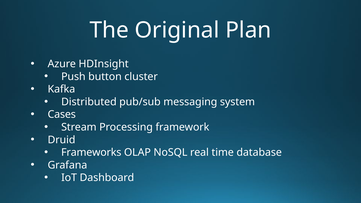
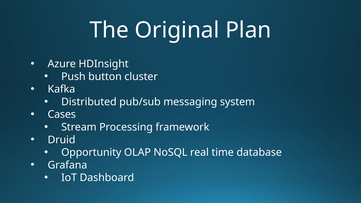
Frameworks: Frameworks -> Opportunity
